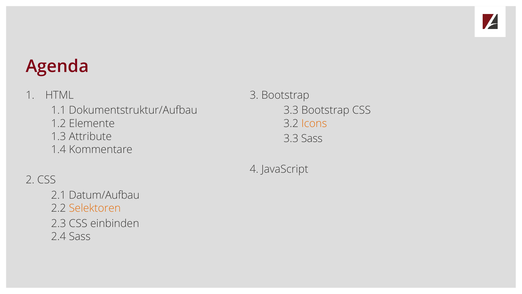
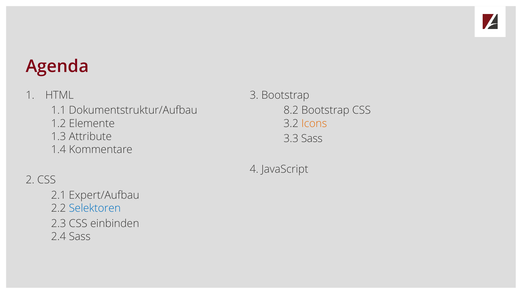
3.3 at (291, 110): 3.3 -> 8.2
Datum/Aufbau: Datum/Aufbau -> Expert/Aufbau
Selektoren colour: orange -> blue
